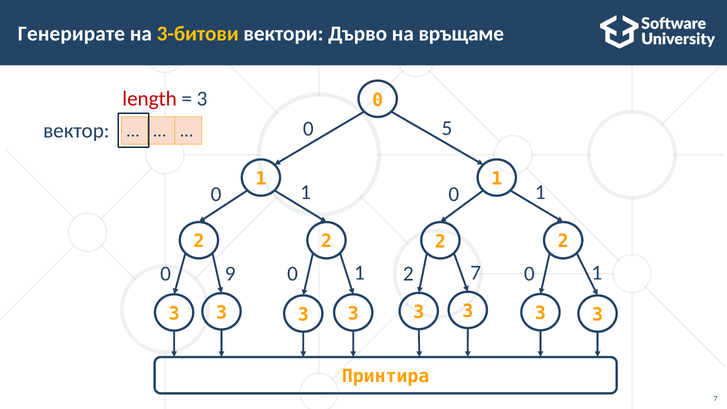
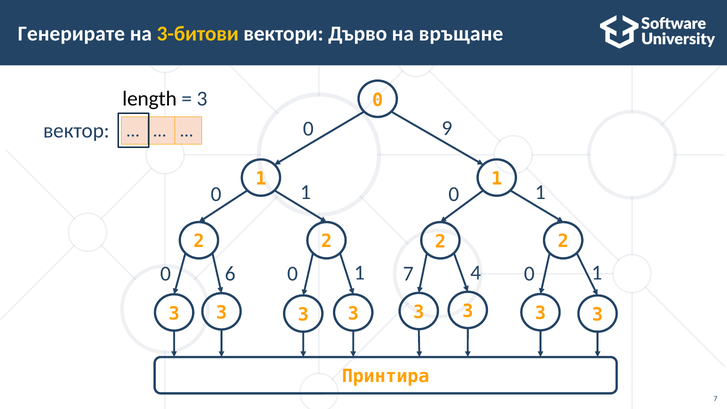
връщаме: връщаме -> връщане
length colour: red -> black
5: 5 -> 9
1 7: 7 -> 4
9: 9 -> 6
2 at (408, 274): 2 -> 7
